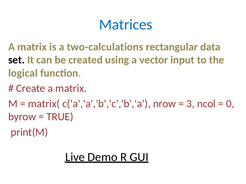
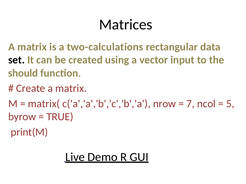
Matrices colour: blue -> black
logical: logical -> should
3: 3 -> 7
0: 0 -> 5
